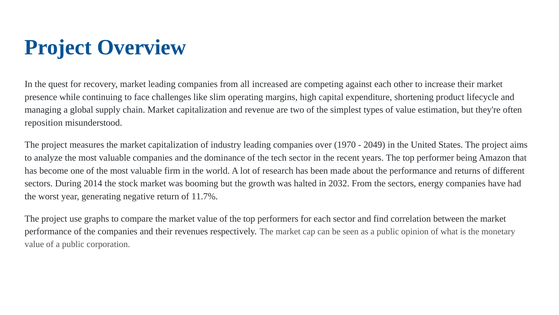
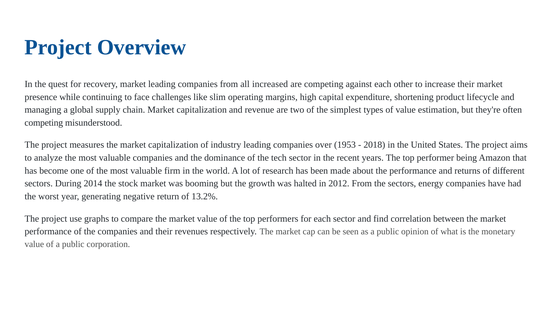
reposition at (44, 123): reposition -> competing
1970: 1970 -> 1953
2049: 2049 -> 2018
2032: 2032 -> 2012
11.7%: 11.7% -> 13.2%
